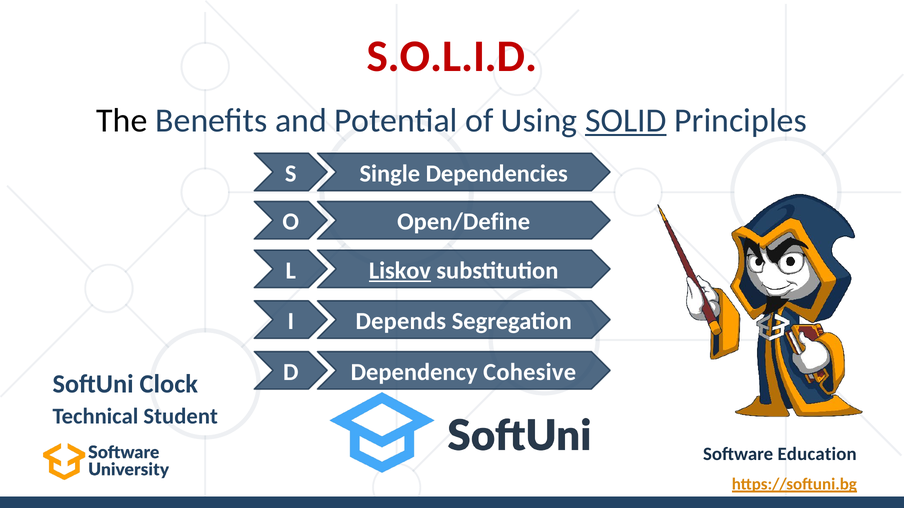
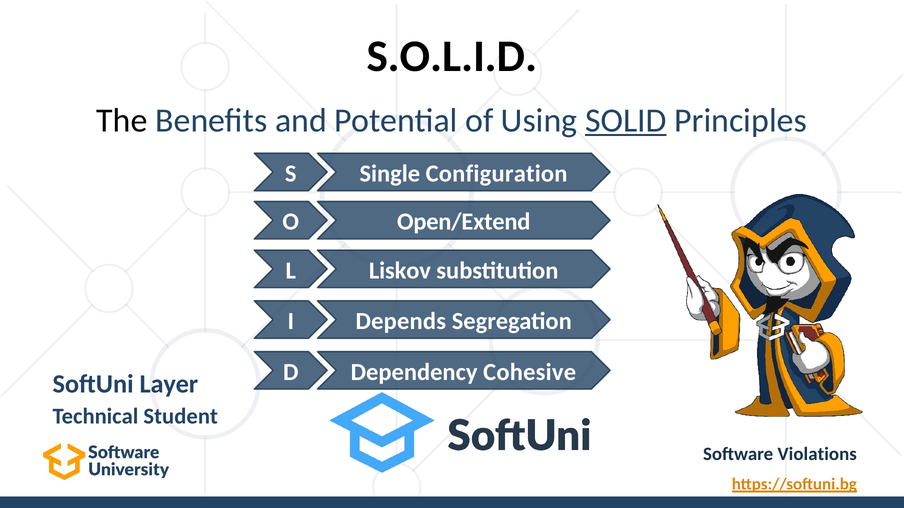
S.O.L.I.D colour: red -> black
Dependencies: Dependencies -> Configuration
Open/Define: Open/Define -> Open/Extend
Liskov underline: present -> none
Clock: Clock -> Layer
Education: Education -> Violations
